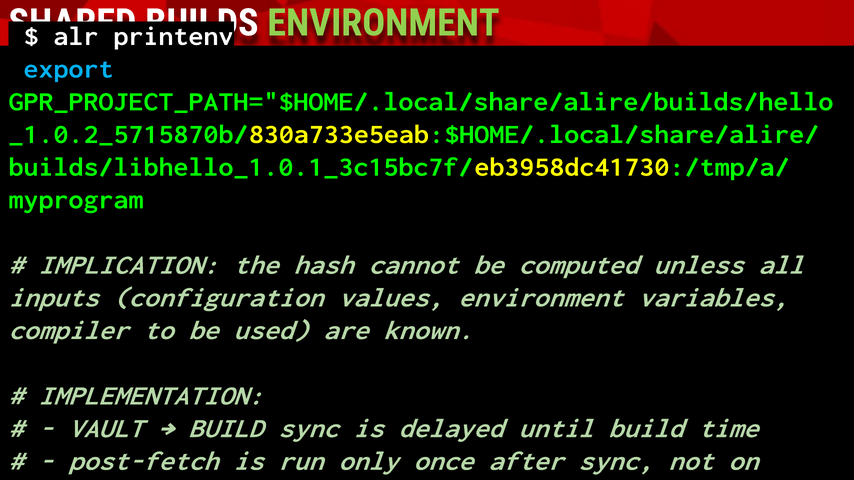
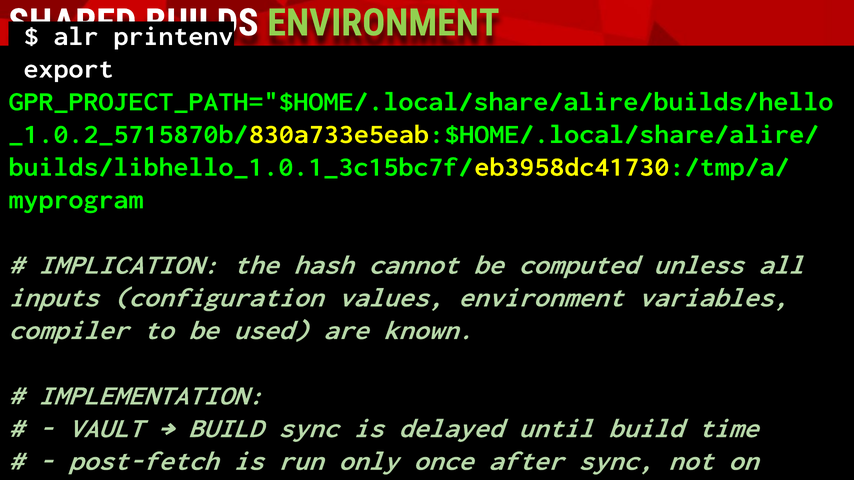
export colour: light blue -> white
